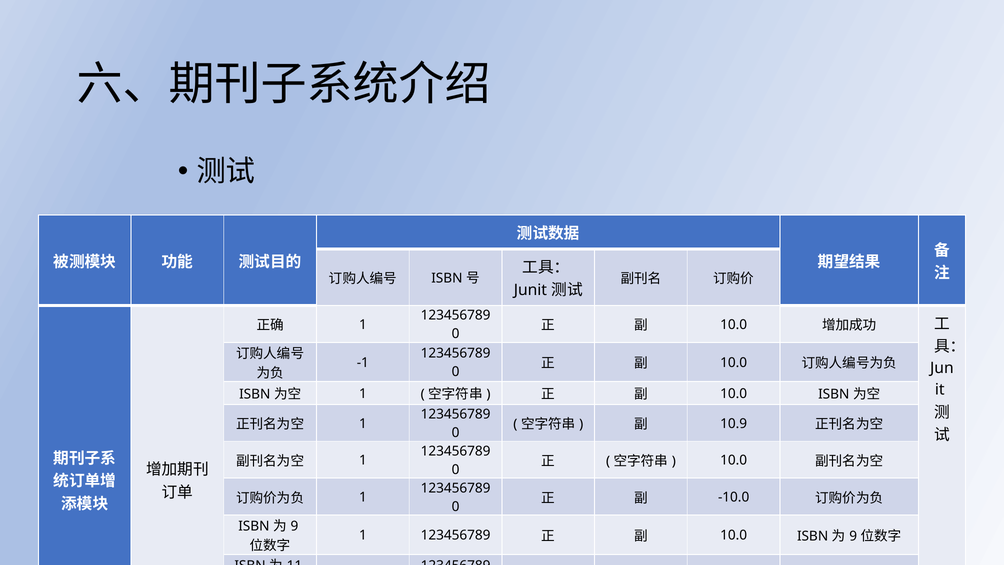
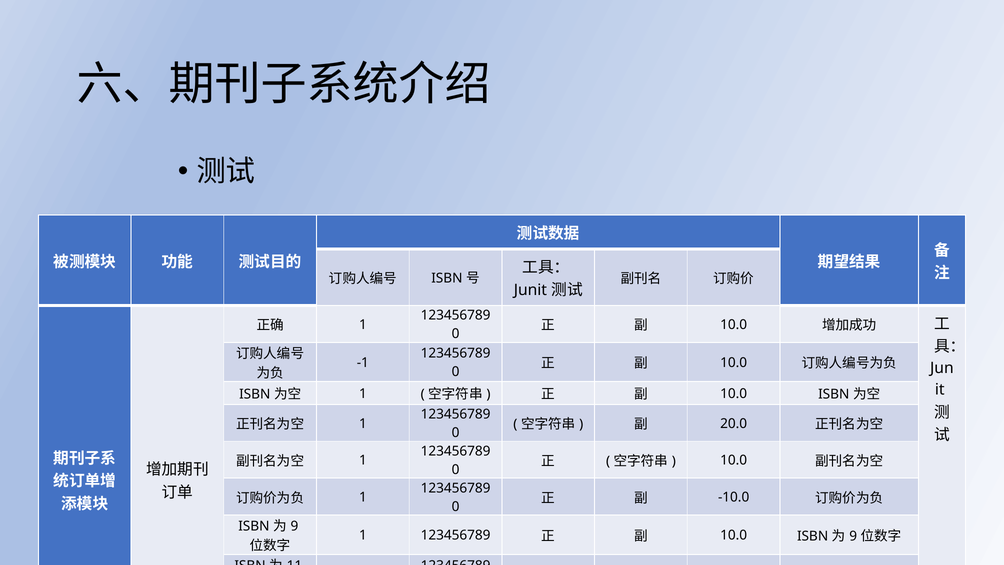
10.9: 10.9 -> 20.0
